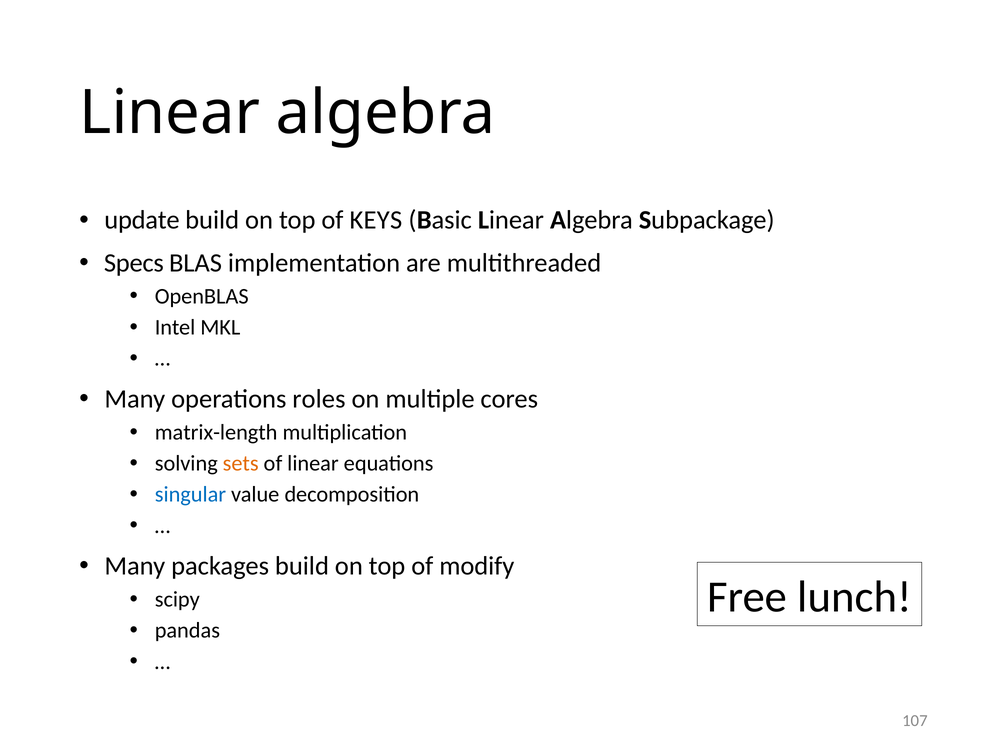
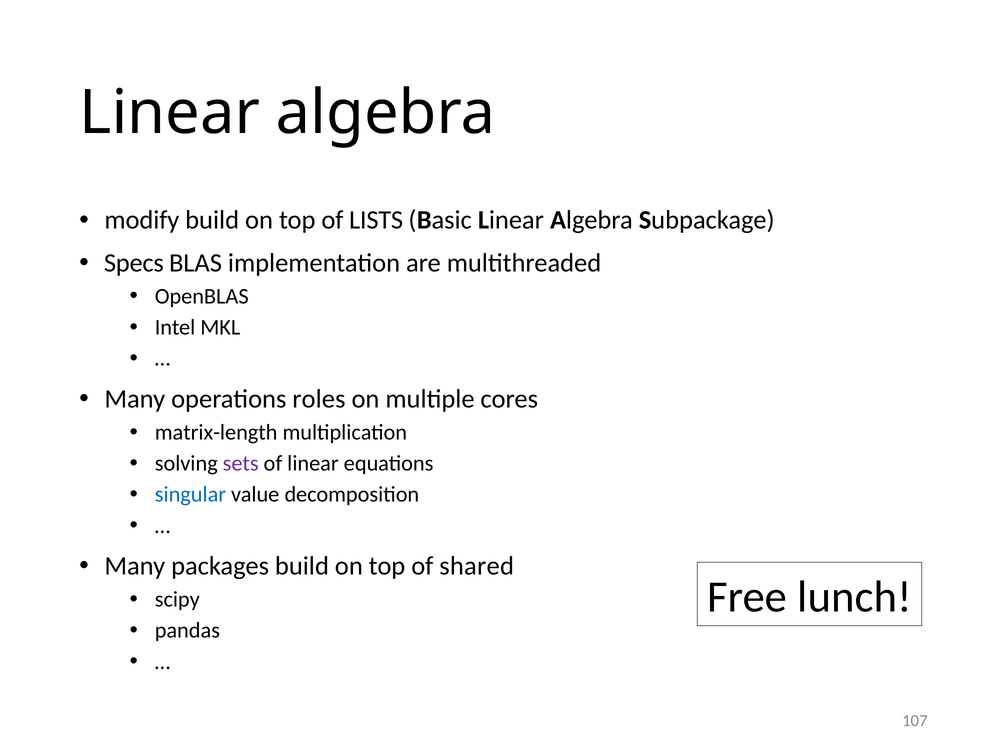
update: update -> modify
KEYS: KEYS -> LISTS
sets colour: orange -> purple
modify: modify -> shared
